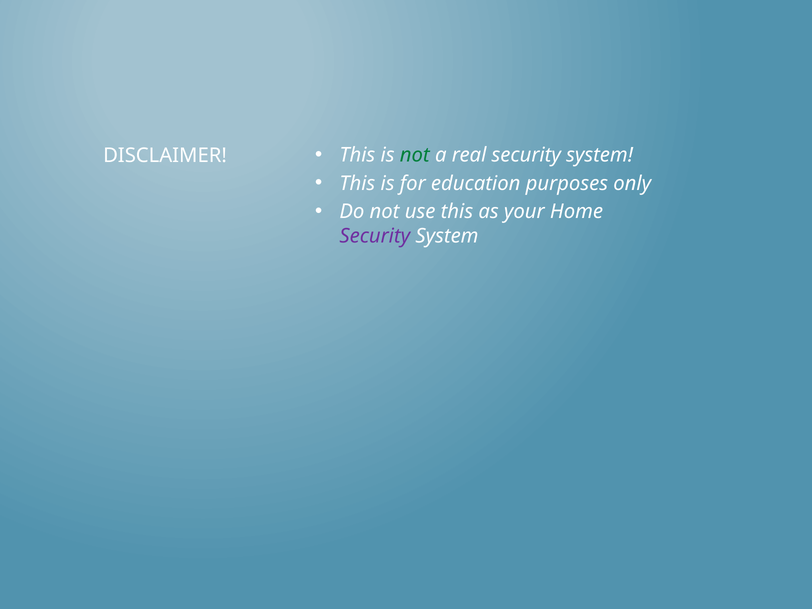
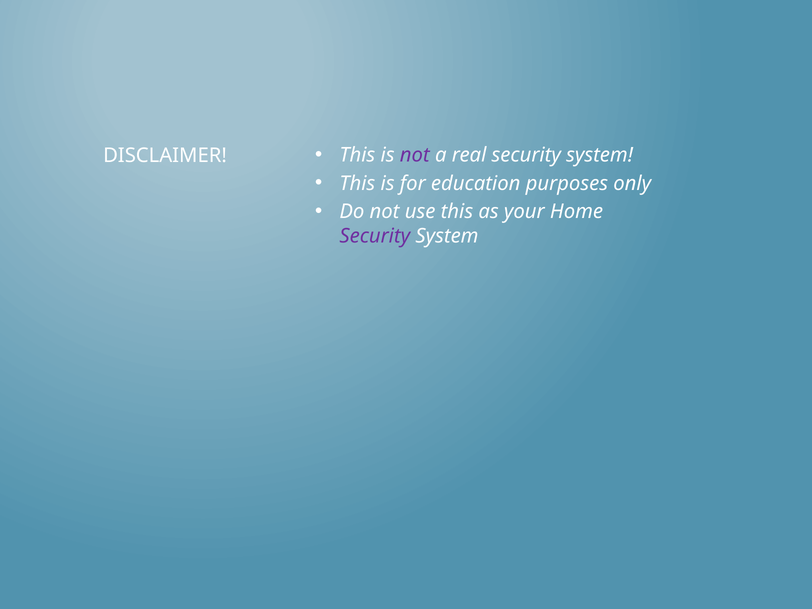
not at (415, 155) colour: green -> purple
